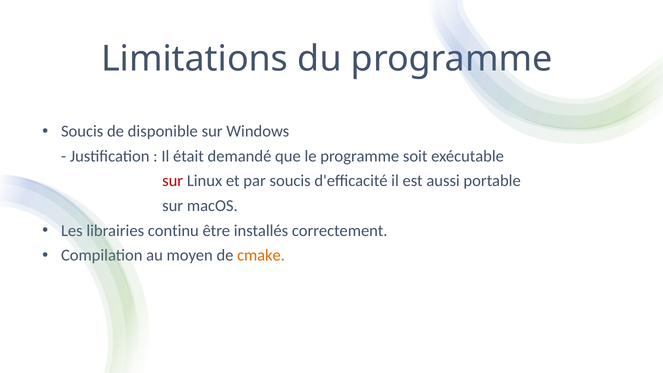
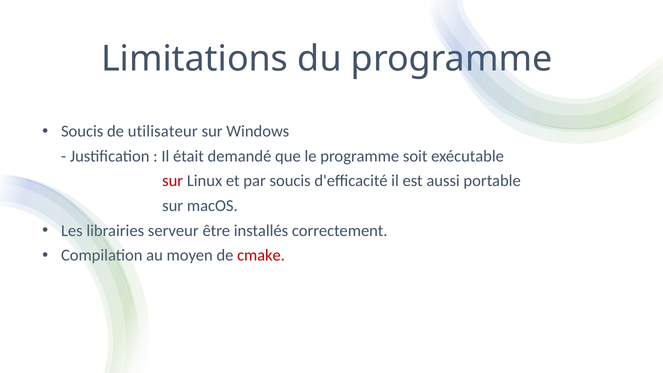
disponible: disponible -> utilisateur
continu: continu -> serveur
cmake colour: orange -> red
